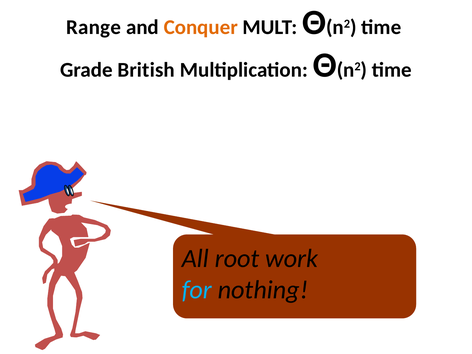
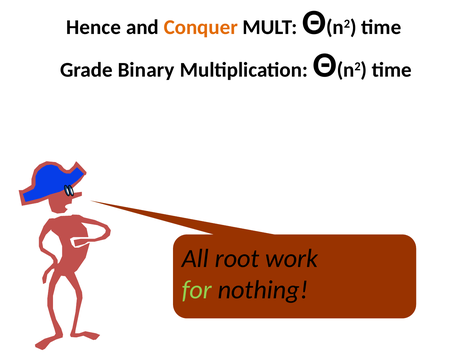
Range: Range -> Hence
British: British -> Binary
for colour: light blue -> light green
